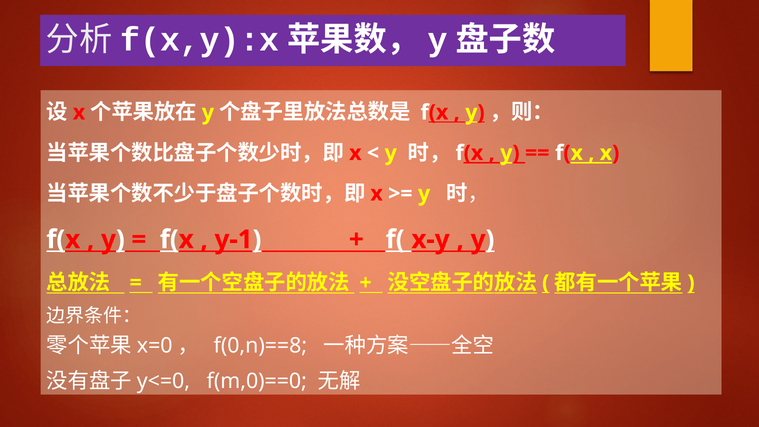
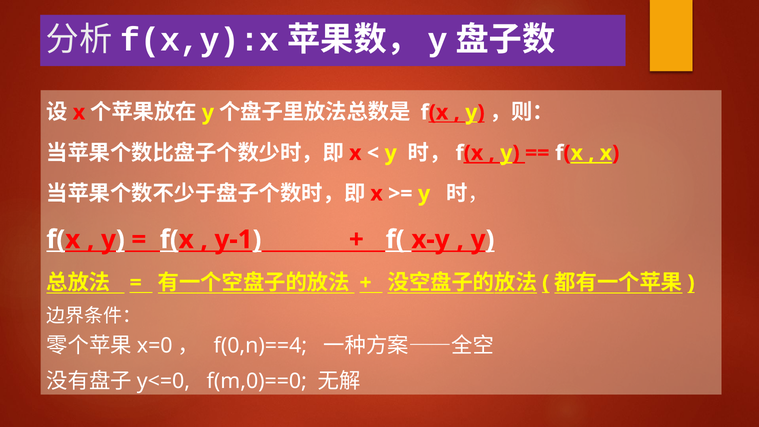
f(0,n)==8: f(0,n)==8 -> f(0,n)==4
